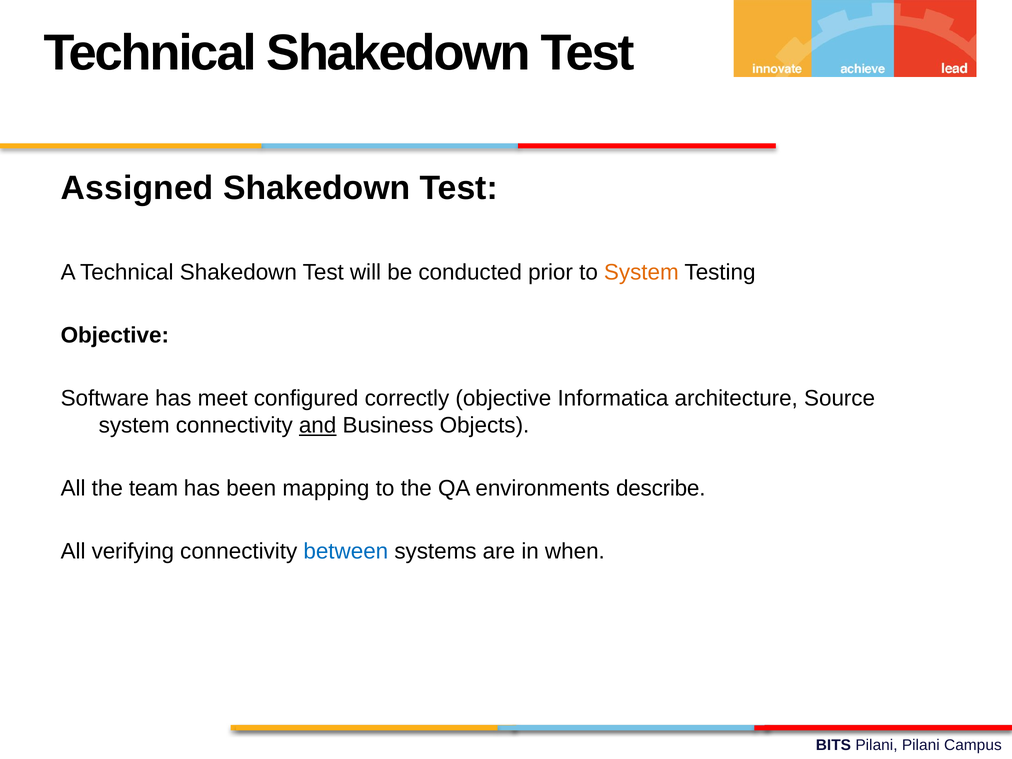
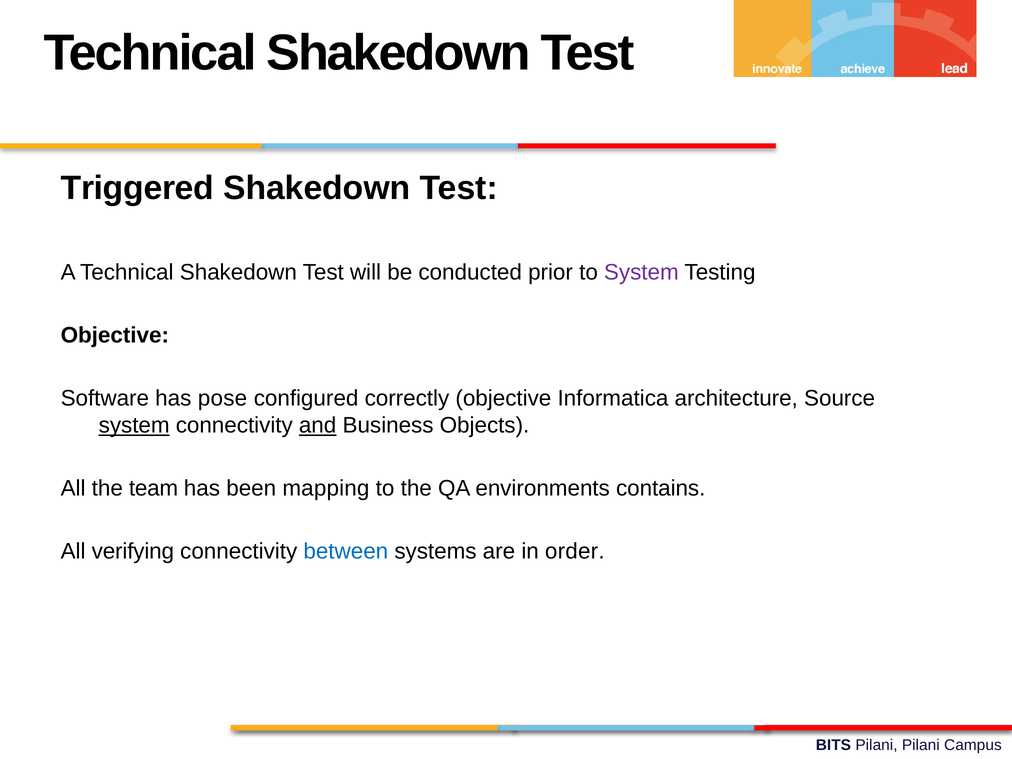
Assigned: Assigned -> Triggered
System at (641, 273) colour: orange -> purple
meet: meet -> pose
system at (134, 425) underline: none -> present
describe: describe -> contains
when: when -> order
